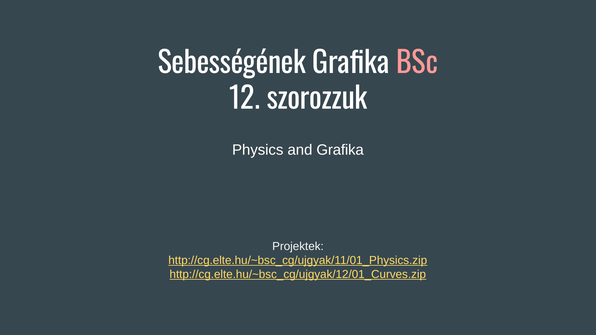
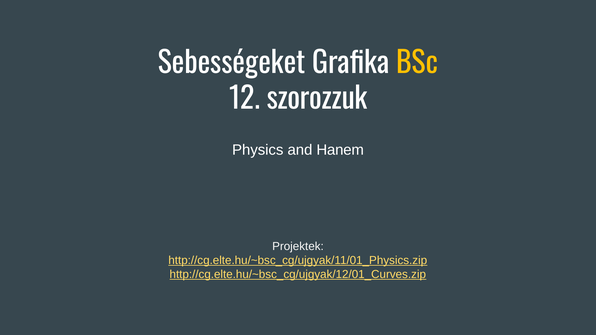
Sebességének: Sebességének -> Sebességeket
BSc colour: pink -> yellow
and Grafika: Grafika -> Hanem
